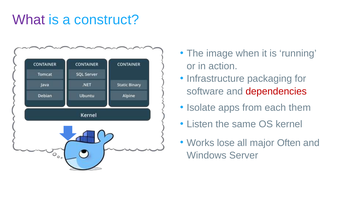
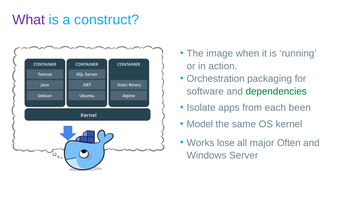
Infrastructure: Infrastructure -> Orchestration
dependencies colour: red -> green
them: them -> been
Listen: Listen -> Model
